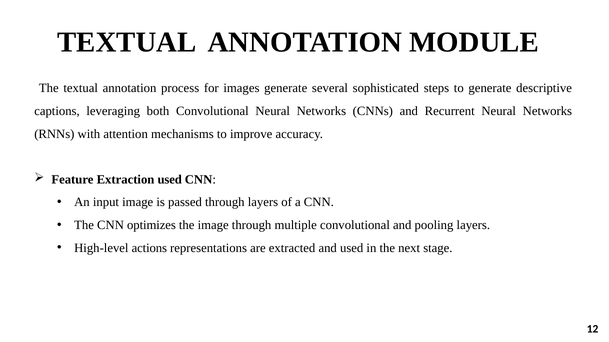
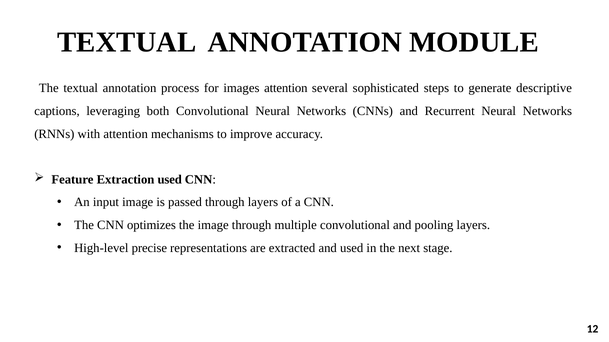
images generate: generate -> attention
actions: actions -> precise
